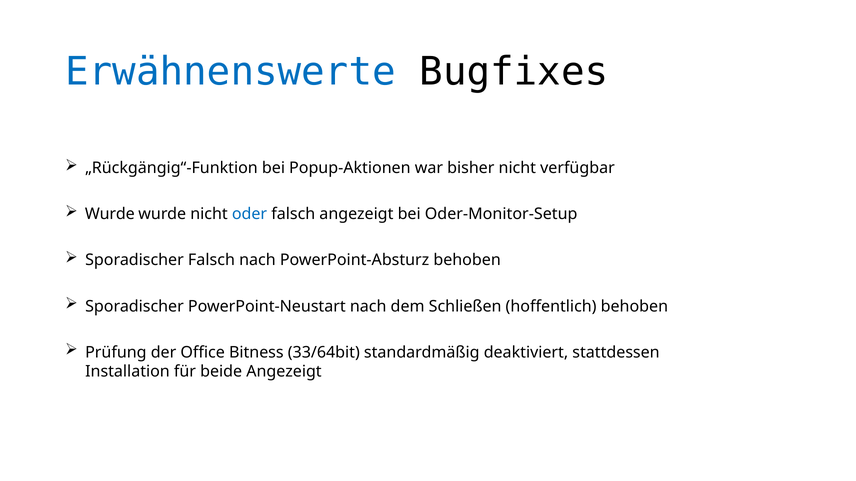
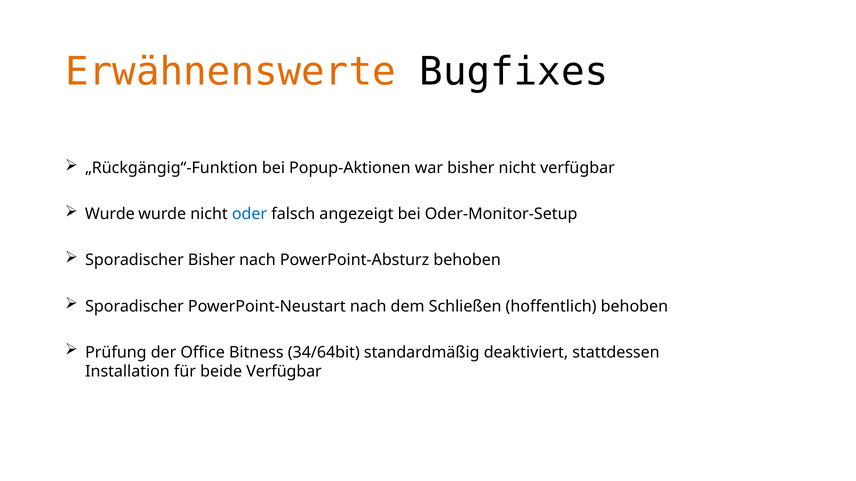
Erwähnenswerte colour: blue -> orange
Sporadischer Falsch: Falsch -> Bisher
33/64bit: 33/64bit -> 34/64bit
beide Angezeigt: Angezeigt -> Verfügbar
